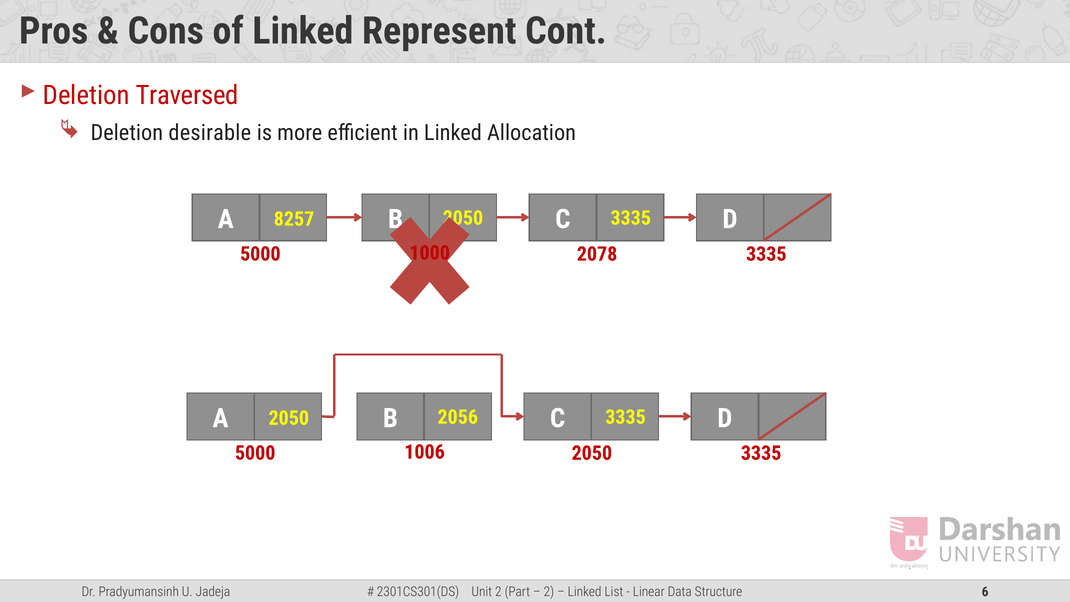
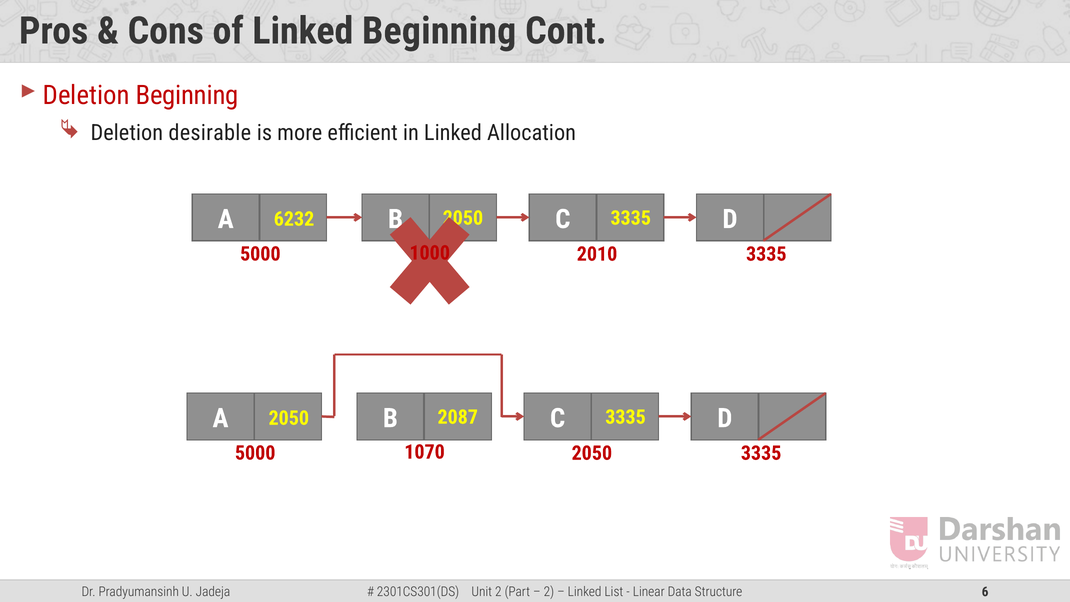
Linked Represent: Represent -> Beginning
Deletion Traversed: Traversed -> Beginning
8257: 8257 -> 6232
2078: 2078 -> 2010
2056: 2056 -> 2087
1006: 1006 -> 1070
